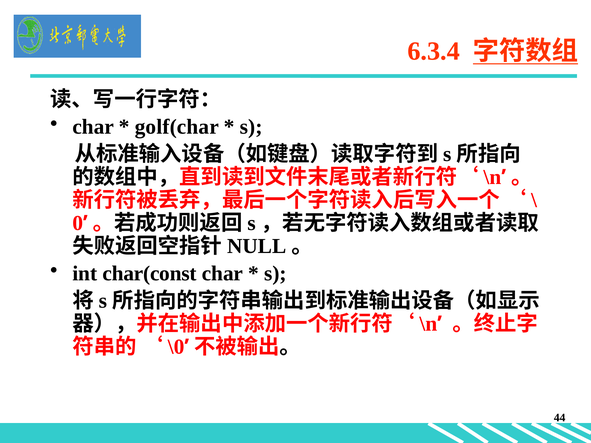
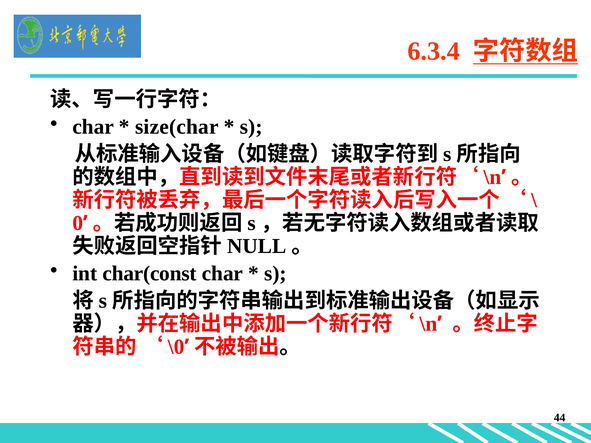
golf(char: golf(char -> size(char
